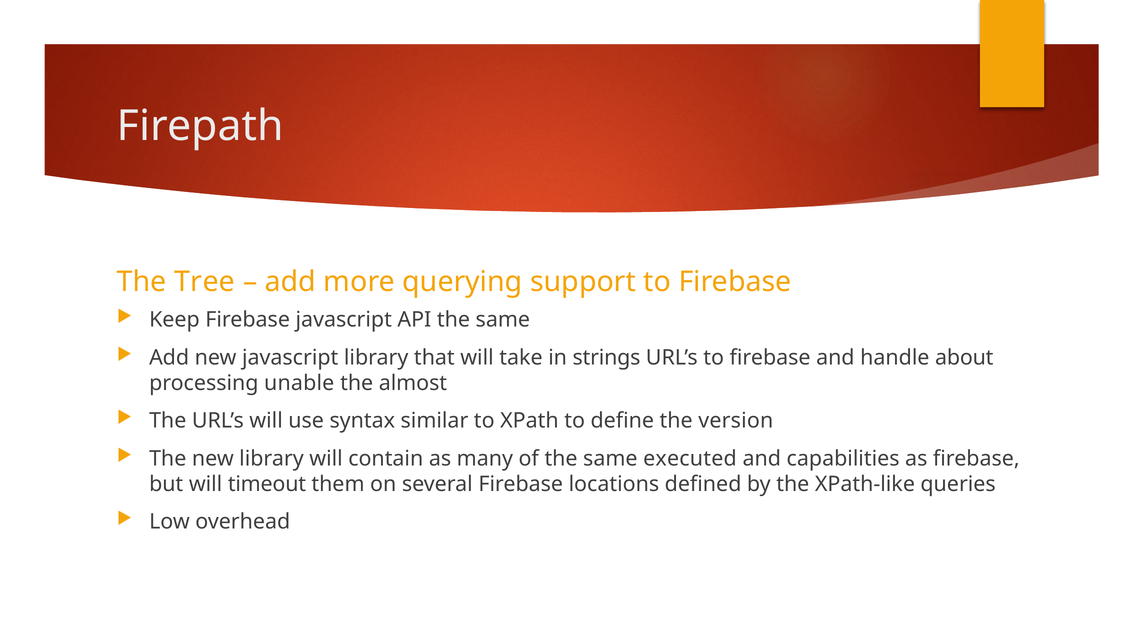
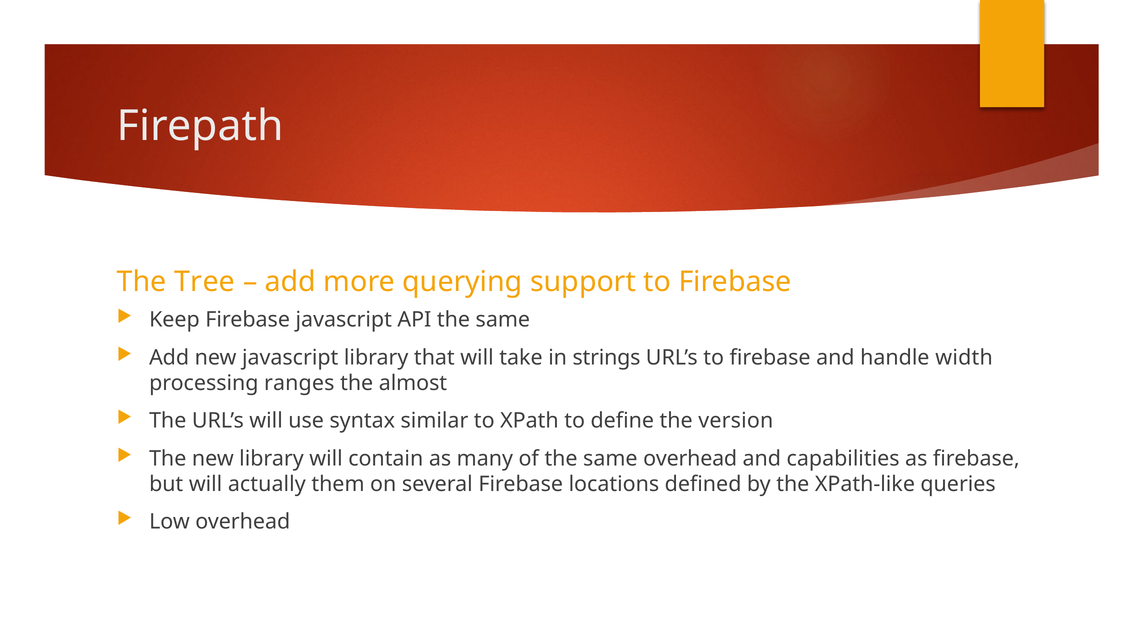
about: about -> width
unable: unable -> ranges
same executed: executed -> overhead
timeout: timeout -> actually
